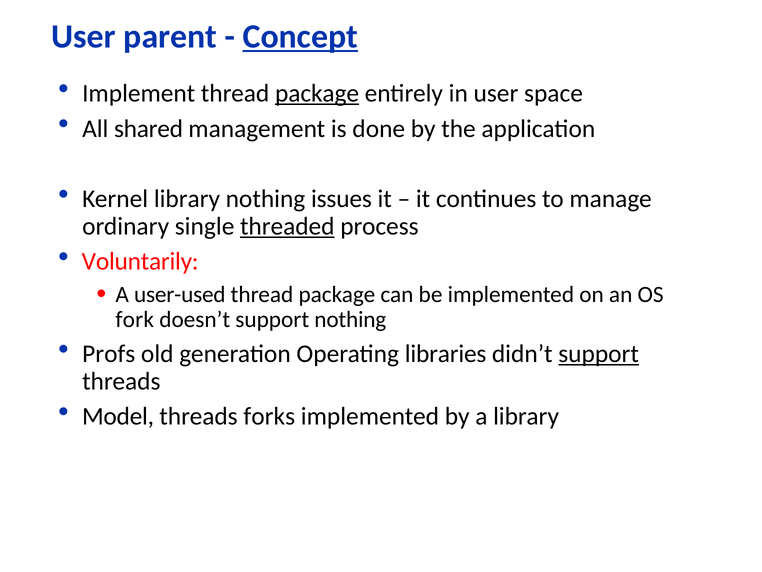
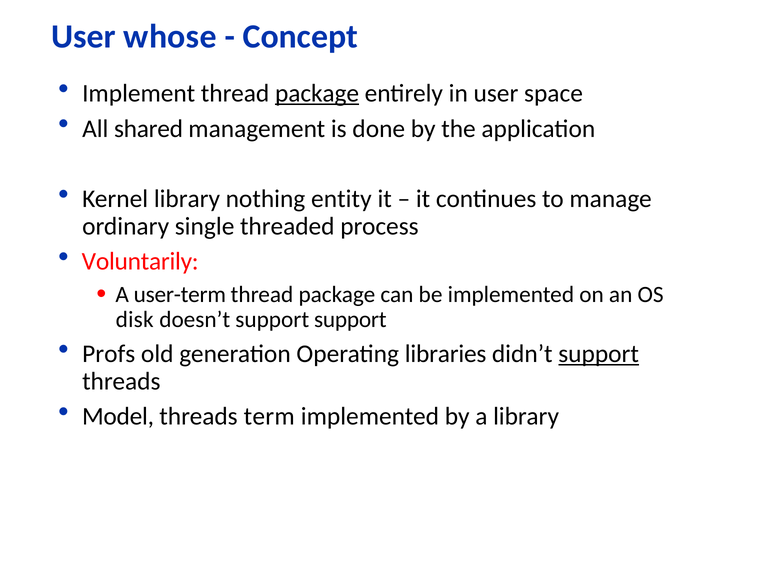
parent: parent -> whose
Concept underline: present -> none
issues: issues -> entity
threaded underline: present -> none
user-used: user-used -> user-term
fork: fork -> disk
support nothing: nothing -> support
forks: forks -> term
